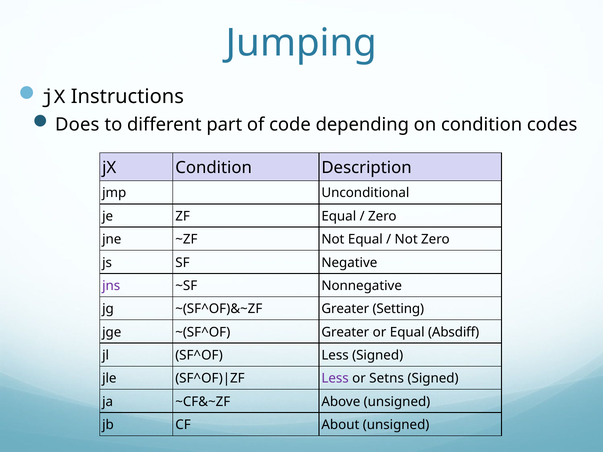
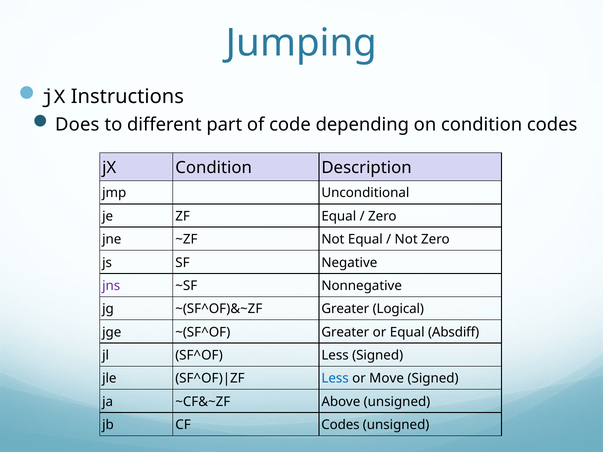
Setting: Setting -> Logical
Less at (335, 379) colour: purple -> blue
Setns: Setns -> Move
CF About: About -> Codes
